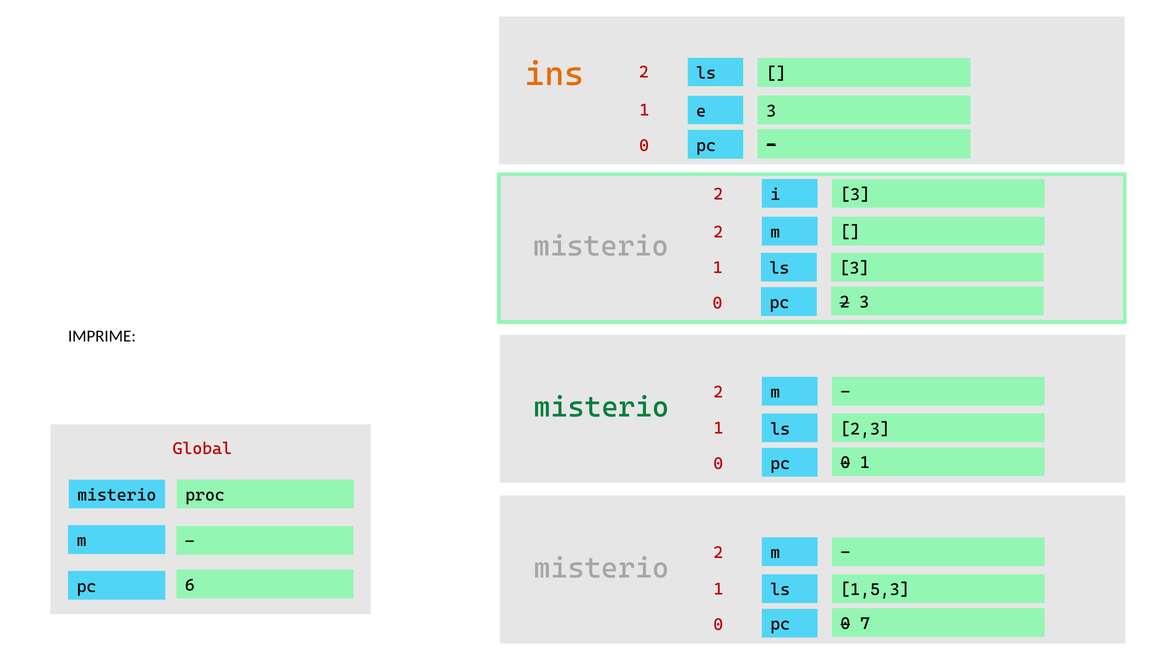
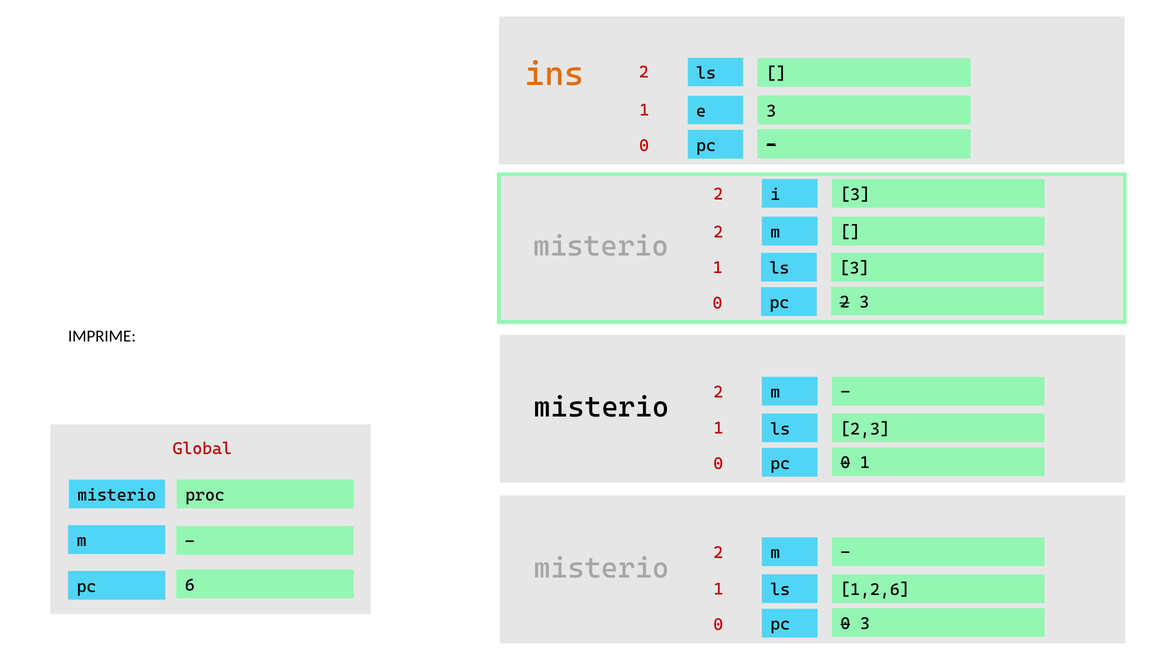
misterio at (602, 408) colour: green -> black
1,5,3: 1,5,3 -> 1,2,6
0 7: 7 -> 3
